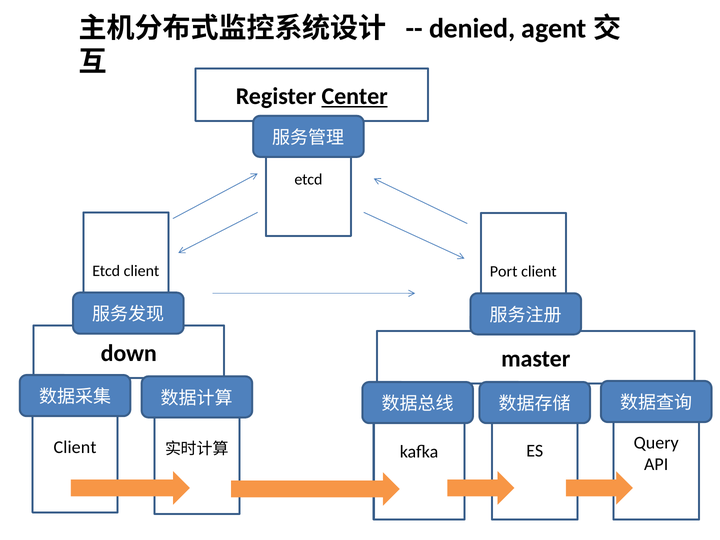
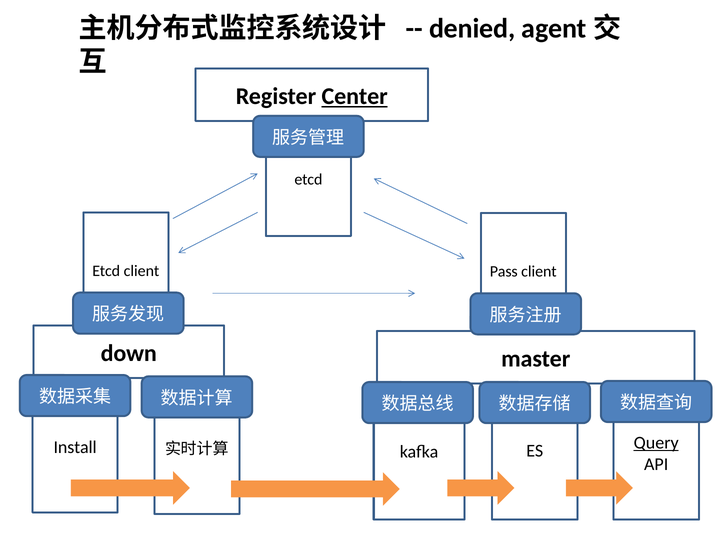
Port: Port -> Pass
Query underline: none -> present
Client at (75, 448): Client -> Install
